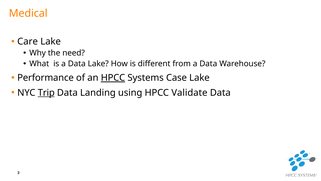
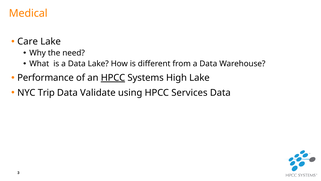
Case: Case -> High
Trip underline: present -> none
Landing: Landing -> Validate
Validate: Validate -> Services
